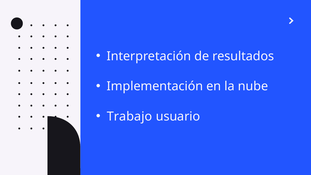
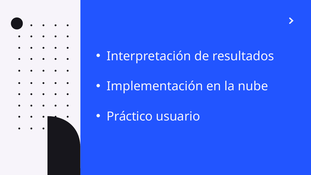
Trabajo: Trabajo -> Práctico
